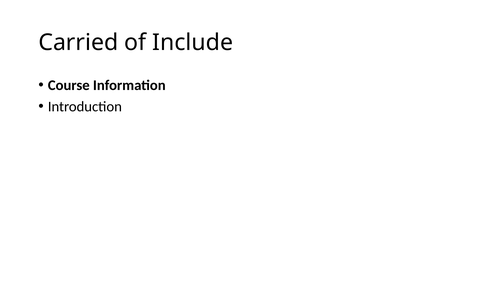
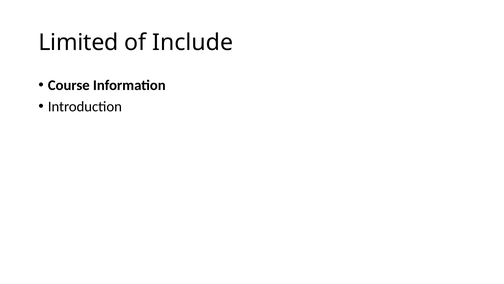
Carried: Carried -> Limited
